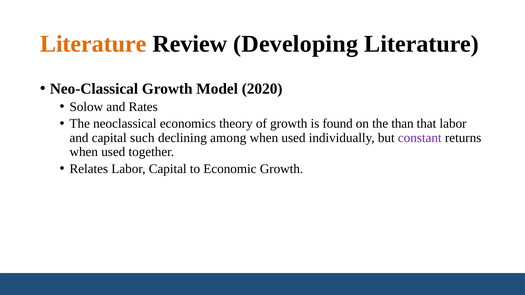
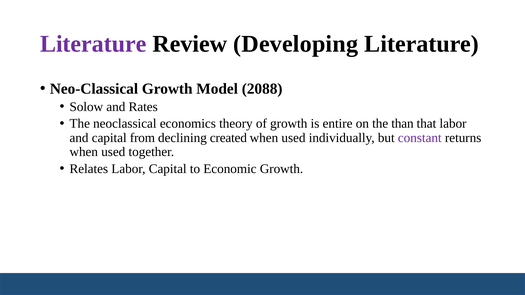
Literature at (93, 44) colour: orange -> purple
2020: 2020 -> 2088
found: found -> entire
such: such -> from
among: among -> created
